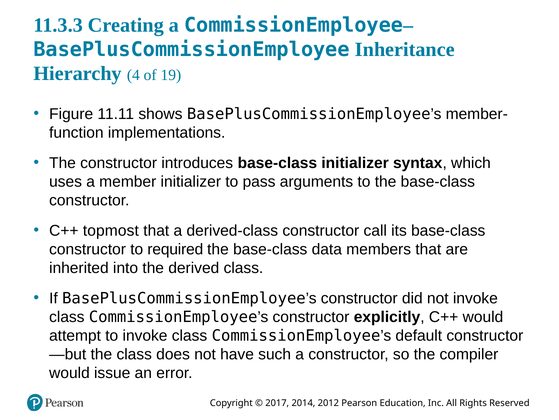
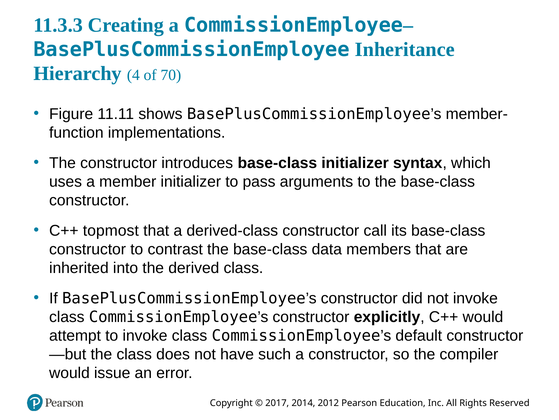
19: 19 -> 70
required: required -> contrast
